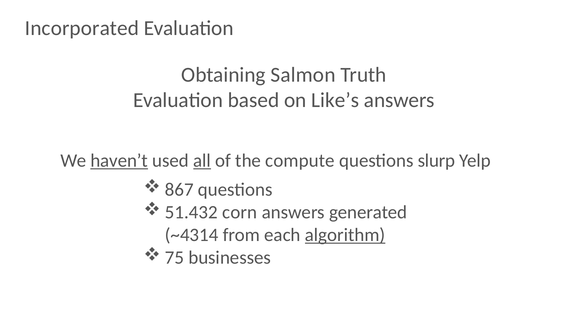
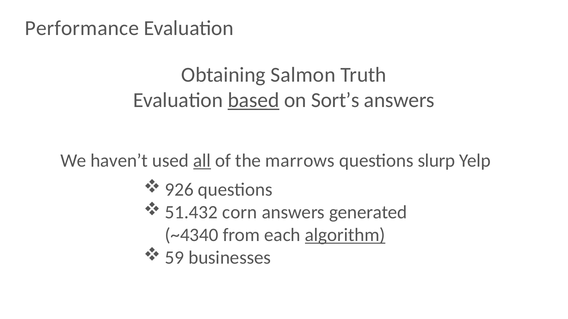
Incorporated: Incorporated -> Performance
based underline: none -> present
Like’s: Like’s -> Sort’s
haven’t underline: present -> none
compute: compute -> marrows
867: 867 -> 926
~4314: ~4314 -> ~4340
75: 75 -> 59
